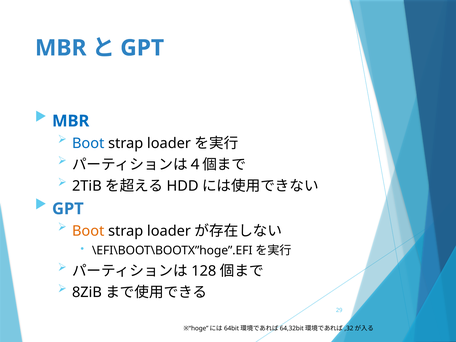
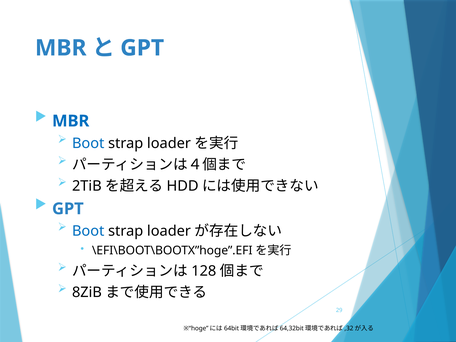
Boot at (88, 231) colour: orange -> blue
